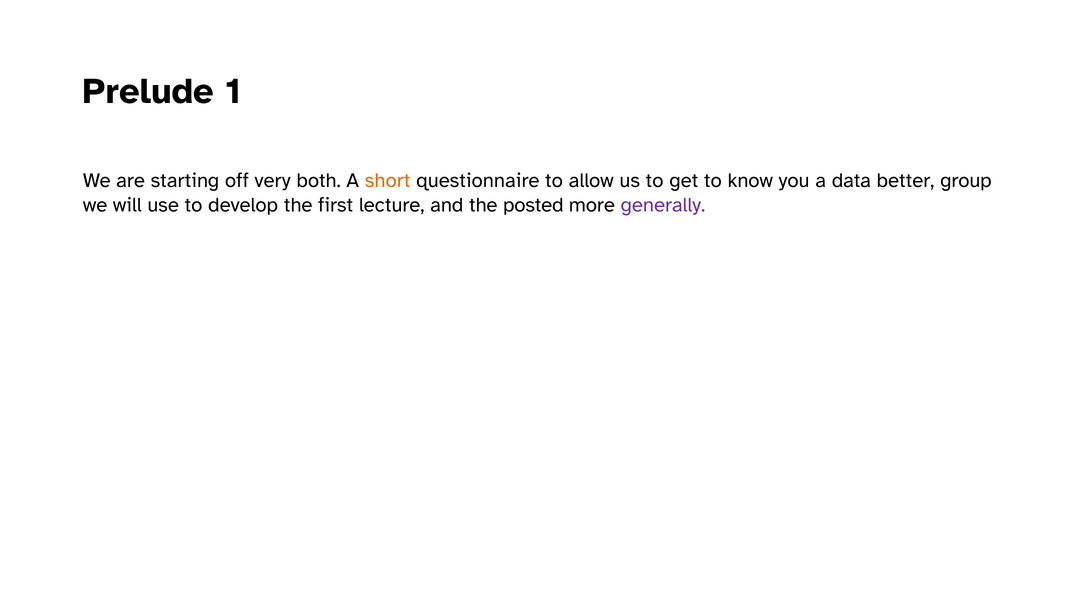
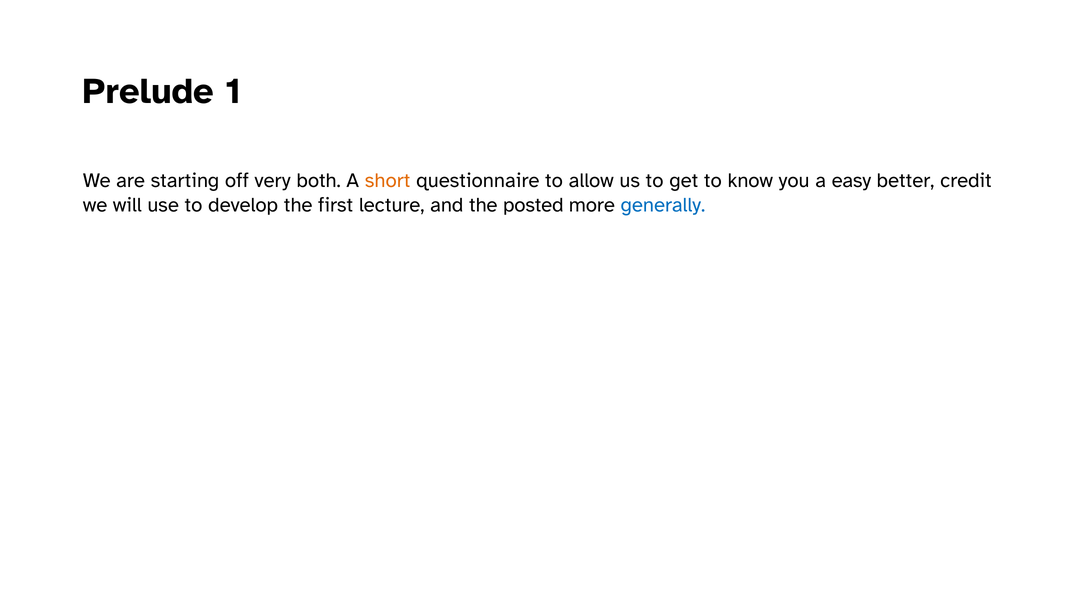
data: data -> easy
group: group -> credit
generally colour: purple -> blue
